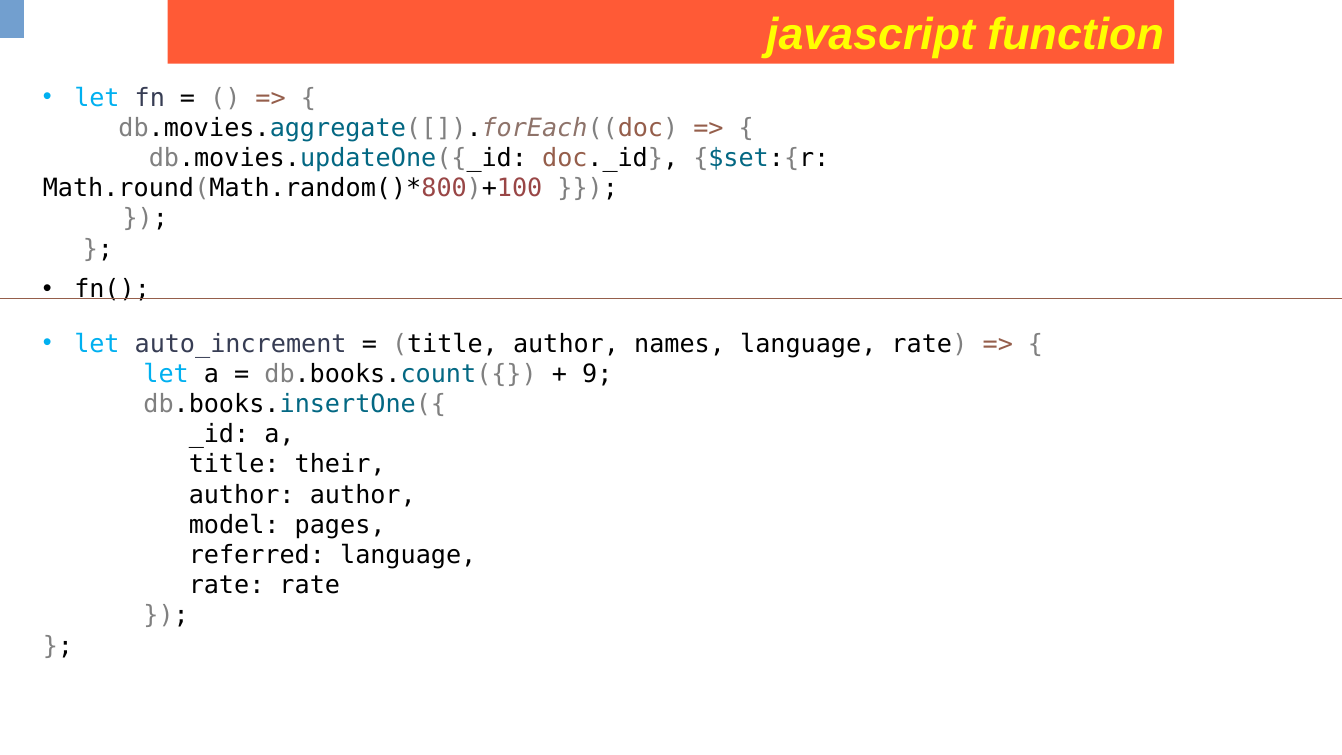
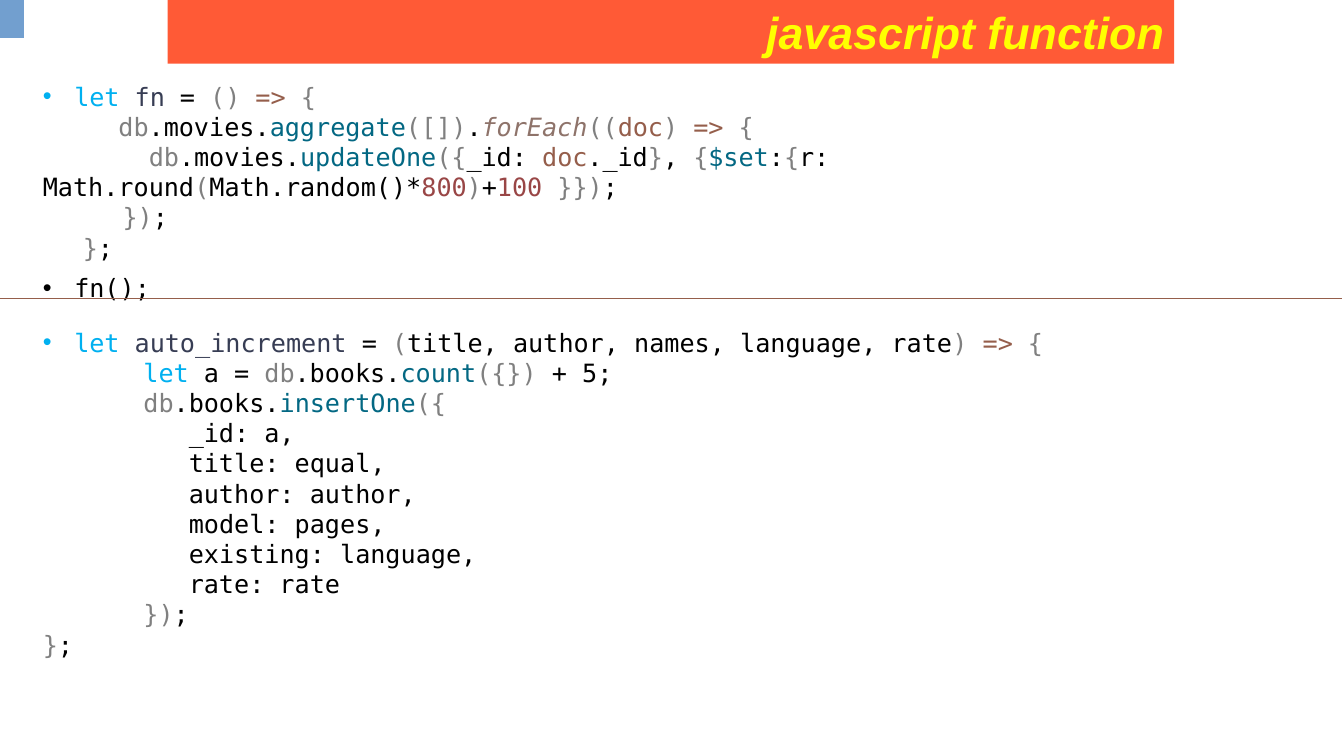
9: 9 -> 5
their: their -> equal
referred: referred -> existing
